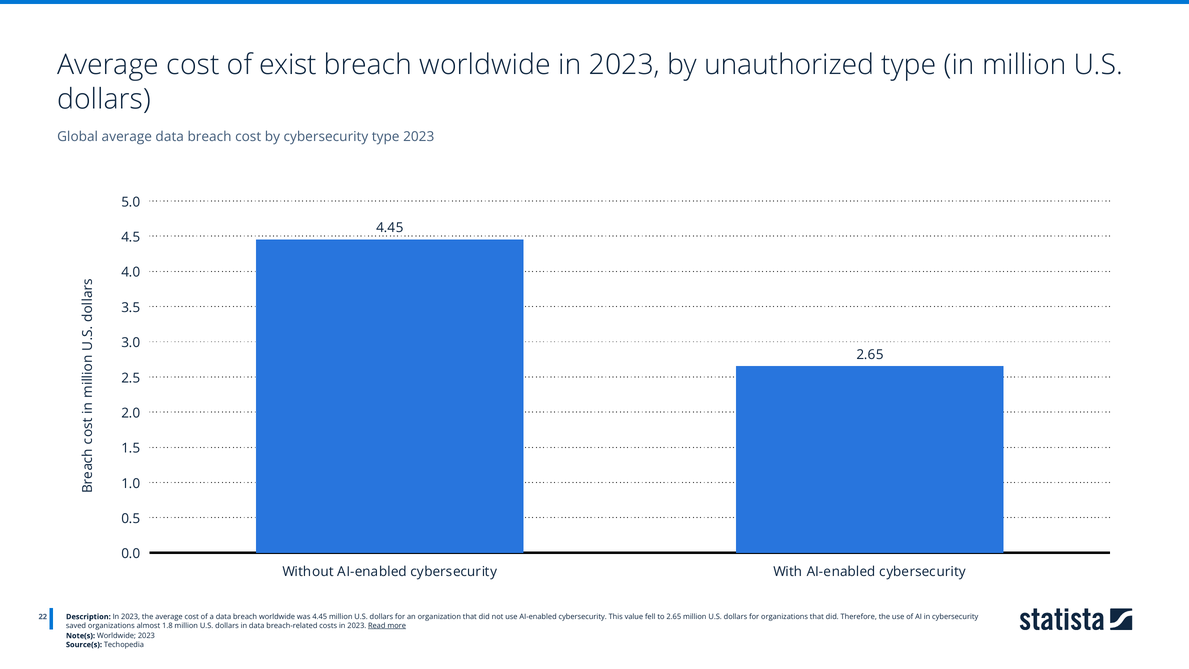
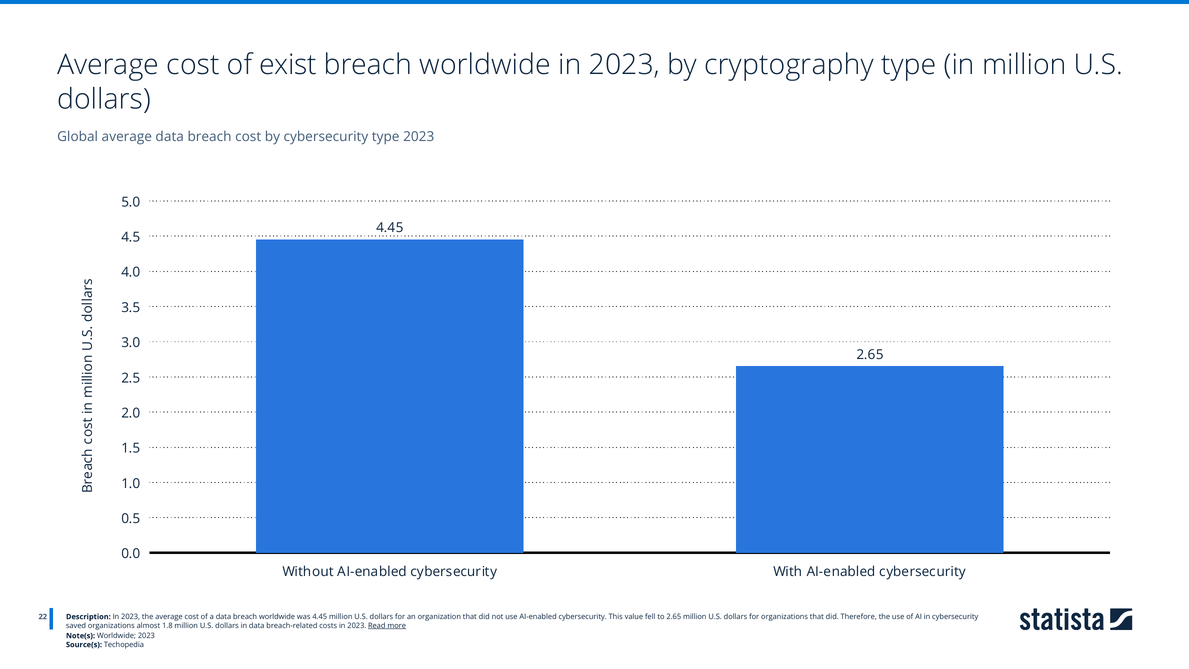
unauthorized: unauthorized -> cryptography
